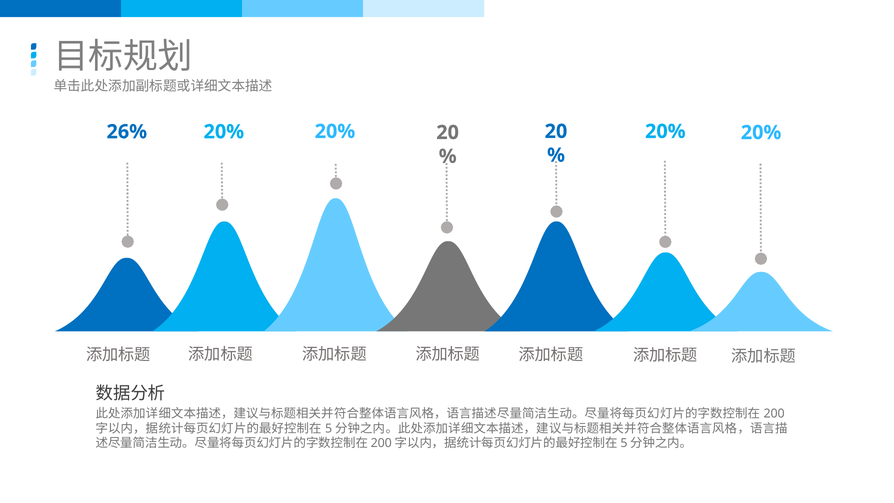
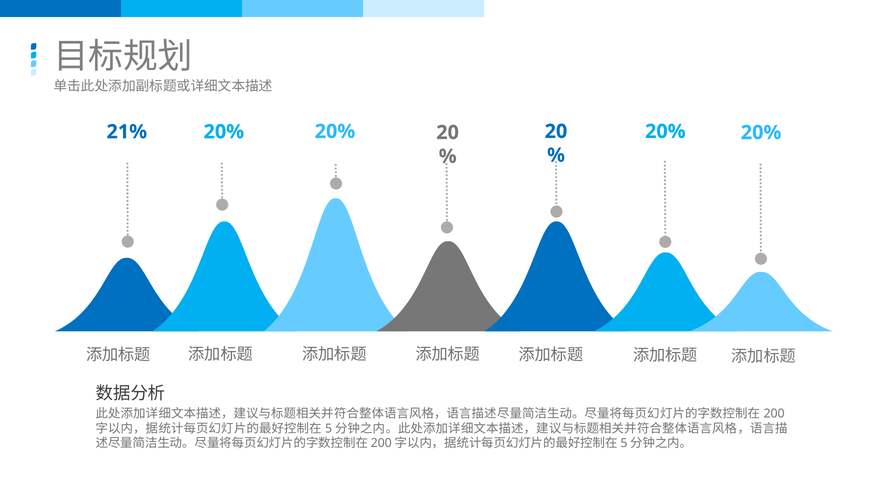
26%: 26% -> 21%
